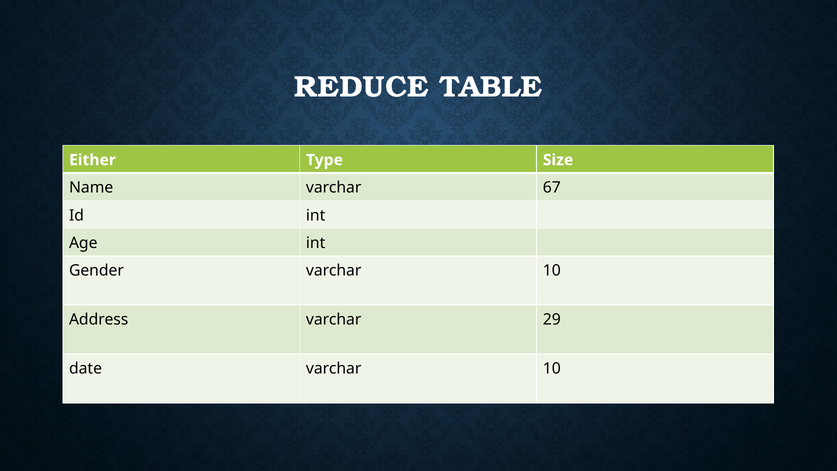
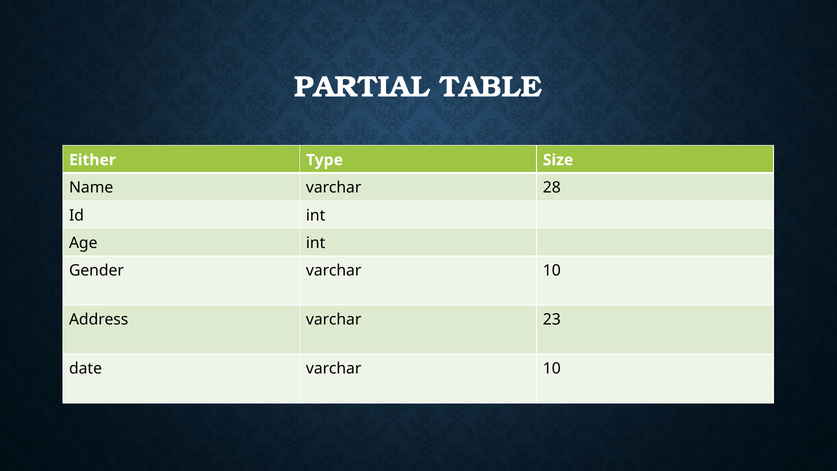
REDUCE: REDUCE -> PARTIAL
67: 67 -> 28
29: 29 -> 23
